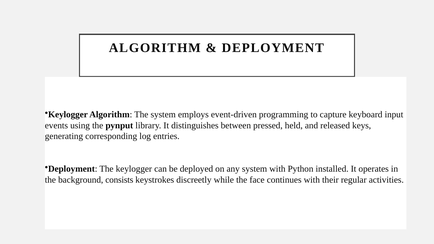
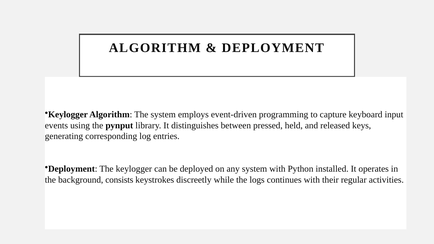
face: face -> logs
